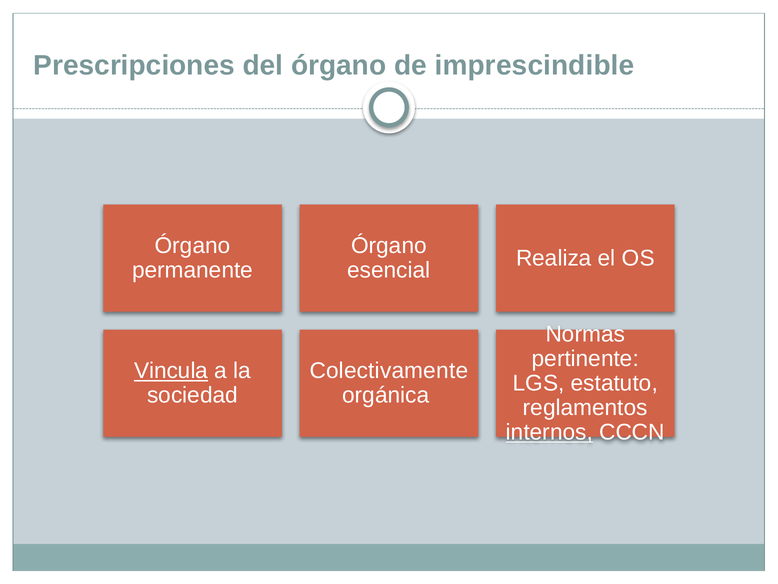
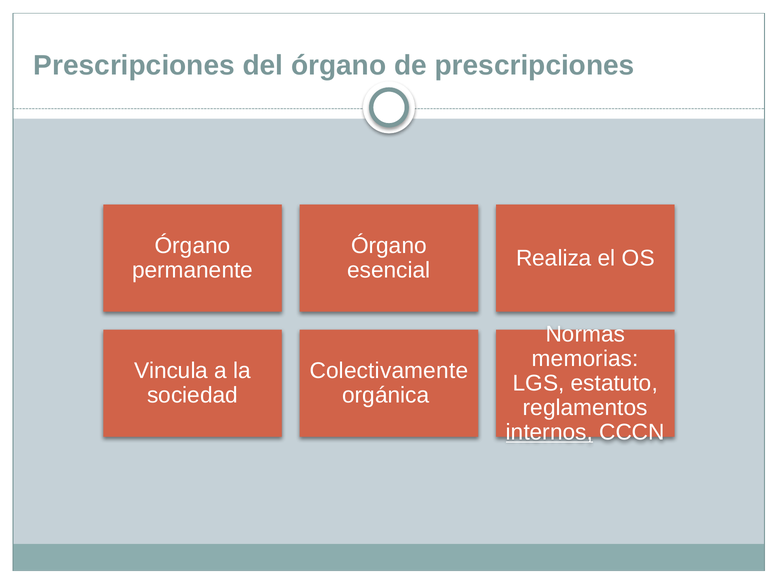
de imprescindible: imprescindible -> prescripciones
pertinente: pertinente -> memorias
Vincula underline: present -> none
